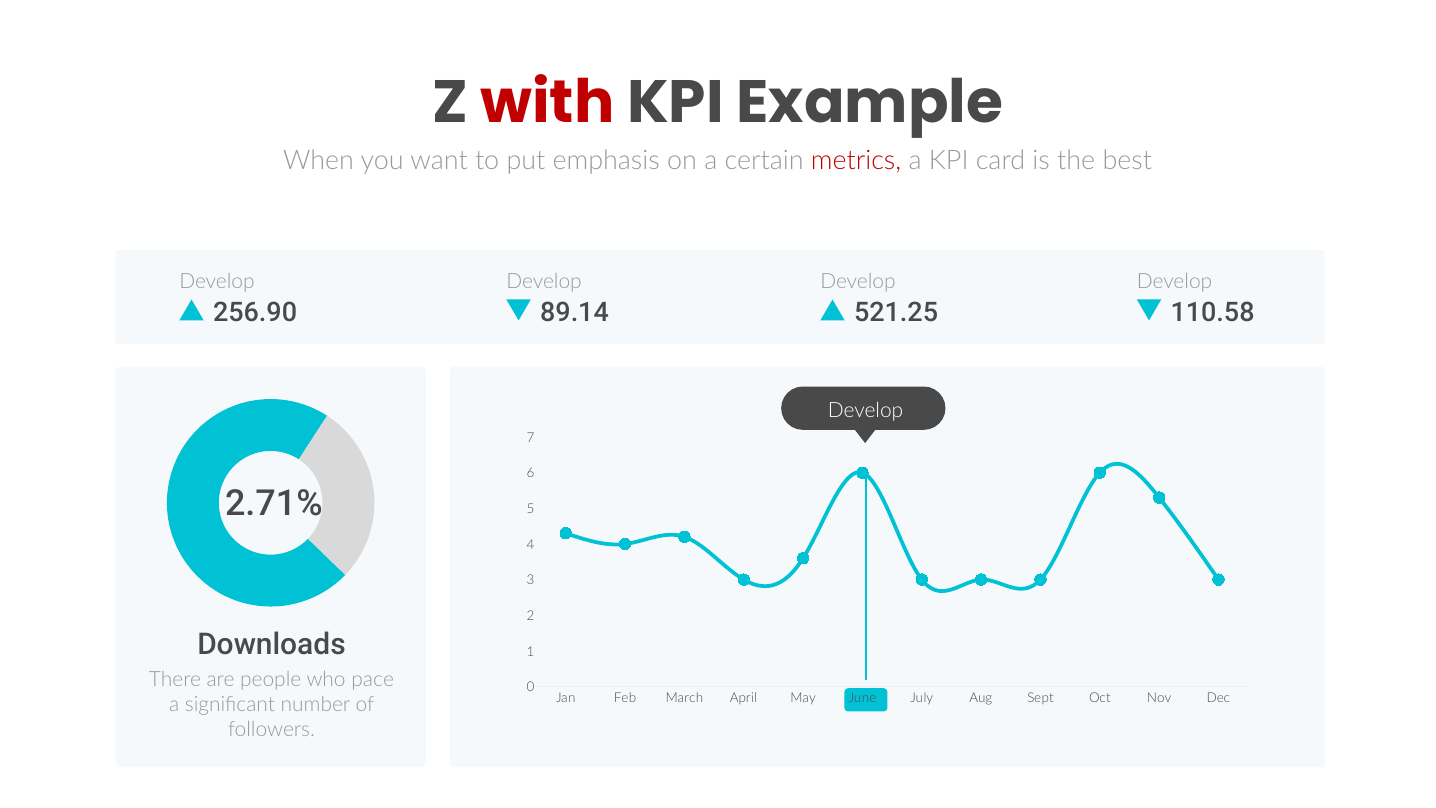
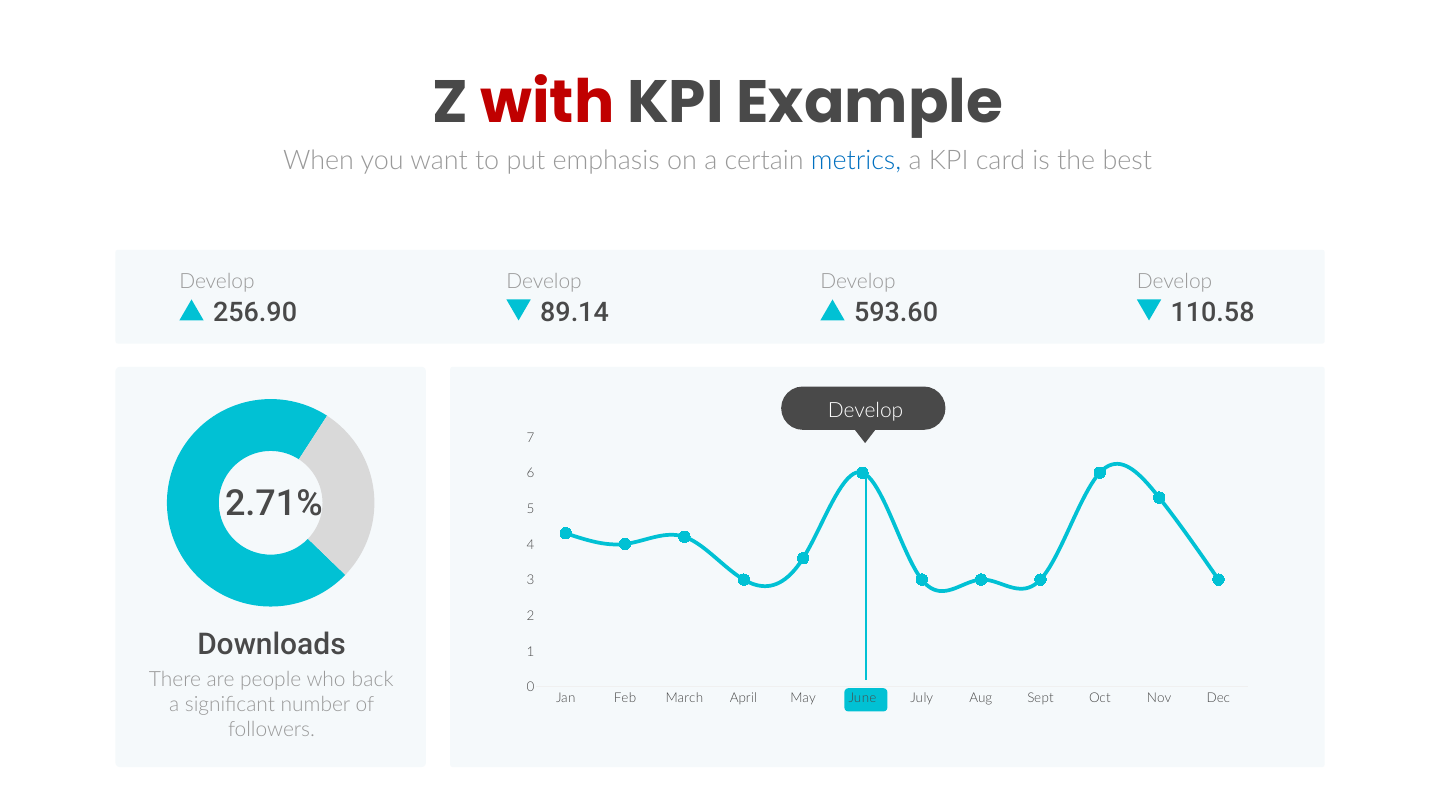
metrics colour: red -> blue
521.25: 521.25 -> 593.60
pace: pace -> back
